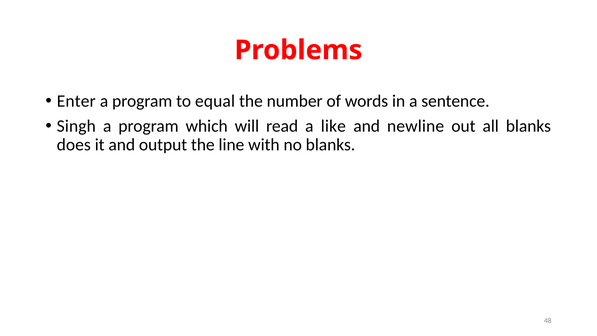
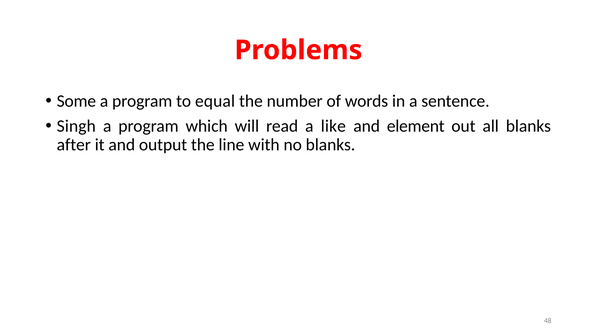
Enter: Enter -> Some
newline: newline -> element
does: does -> after
